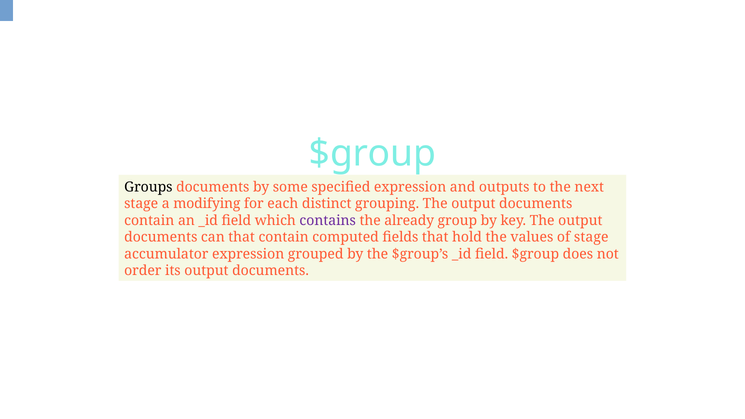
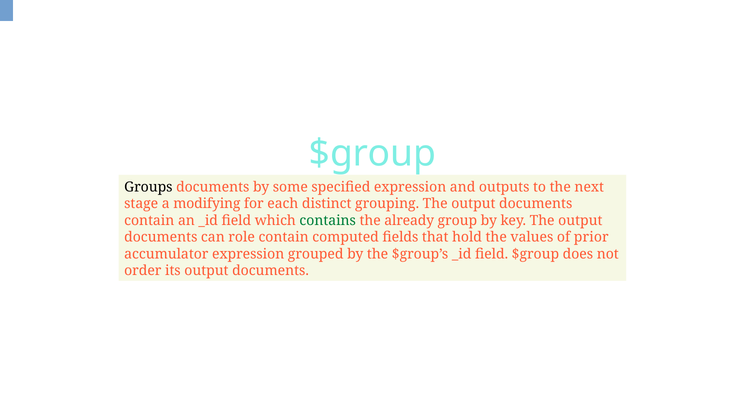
contains colour: purple -> green
can that: that -> role
of stage: stage -> prior
